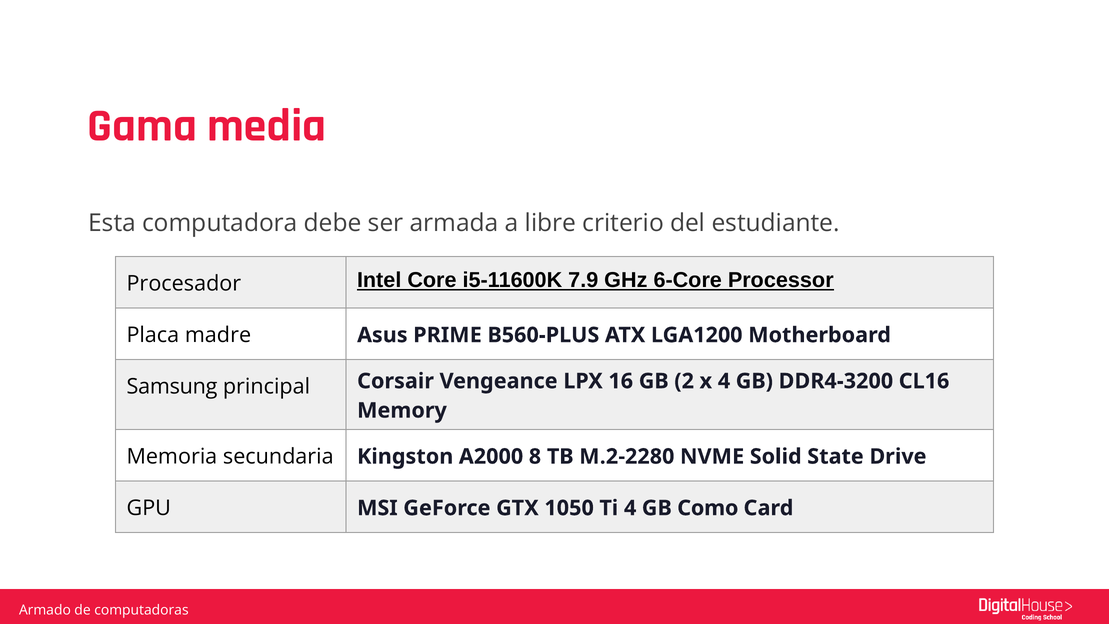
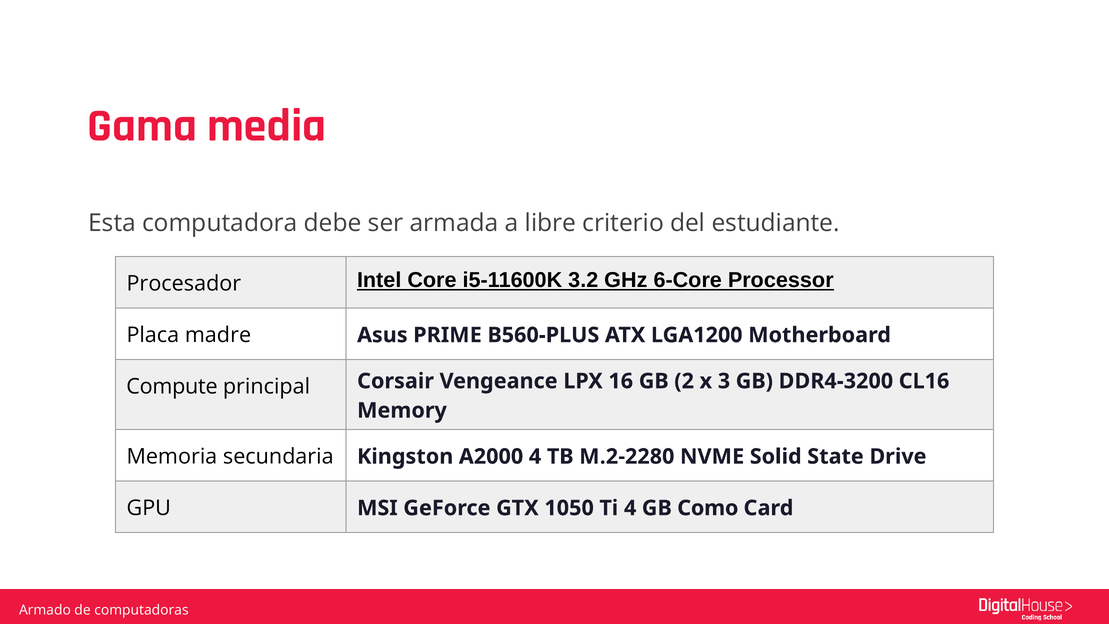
7.9: 7.9 -> 3.2
Samsung: Samsung -> Compute
x 4: 4 -> 3
A2000 8: 8 -> 4
